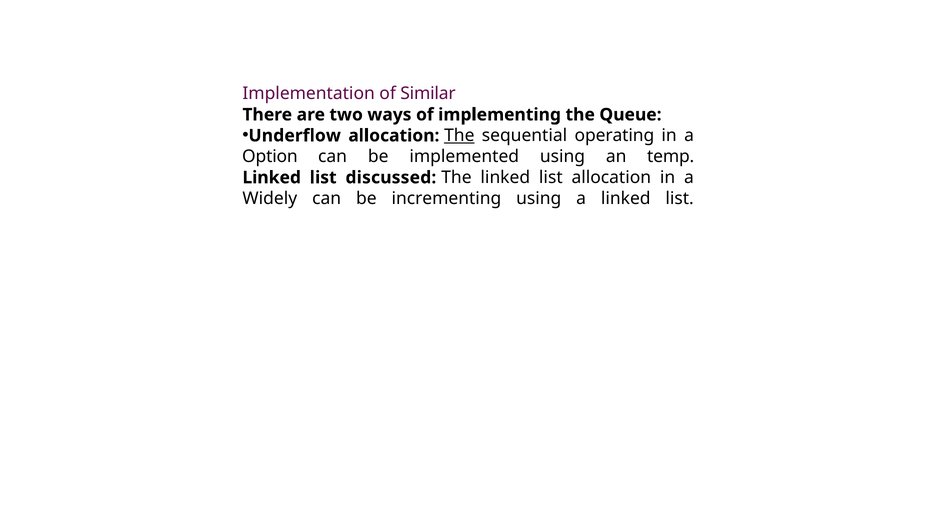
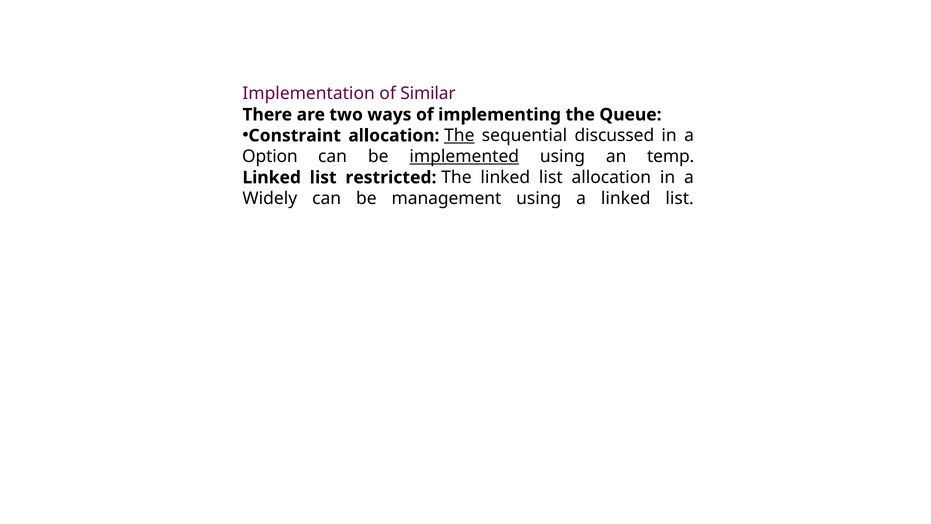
Underflow: Underflow -> Constraint
operating: operating -> discussed
implemented underline: none -> present
discussed: discussed -> restricted
incrementing: incrementing -> management
